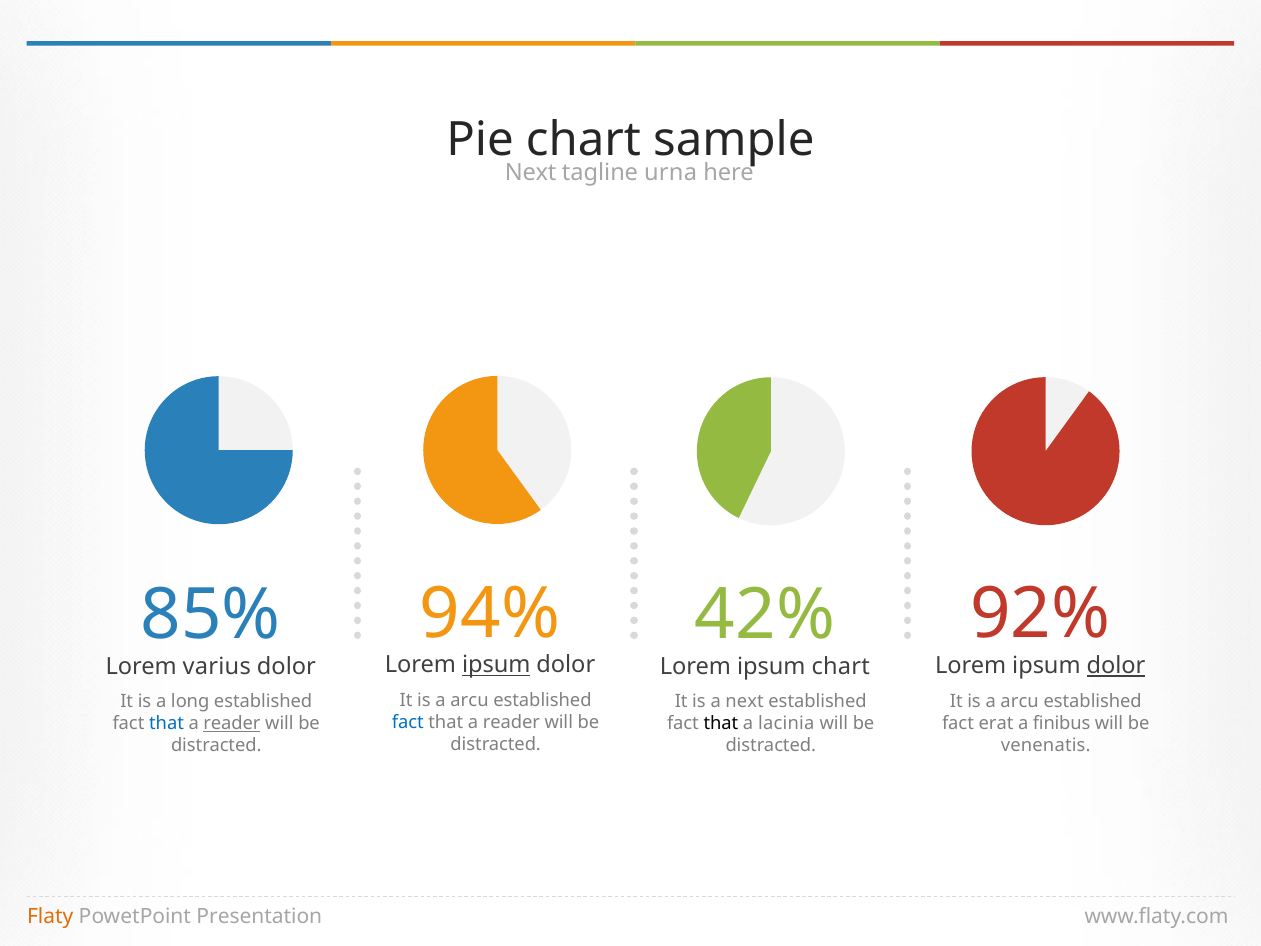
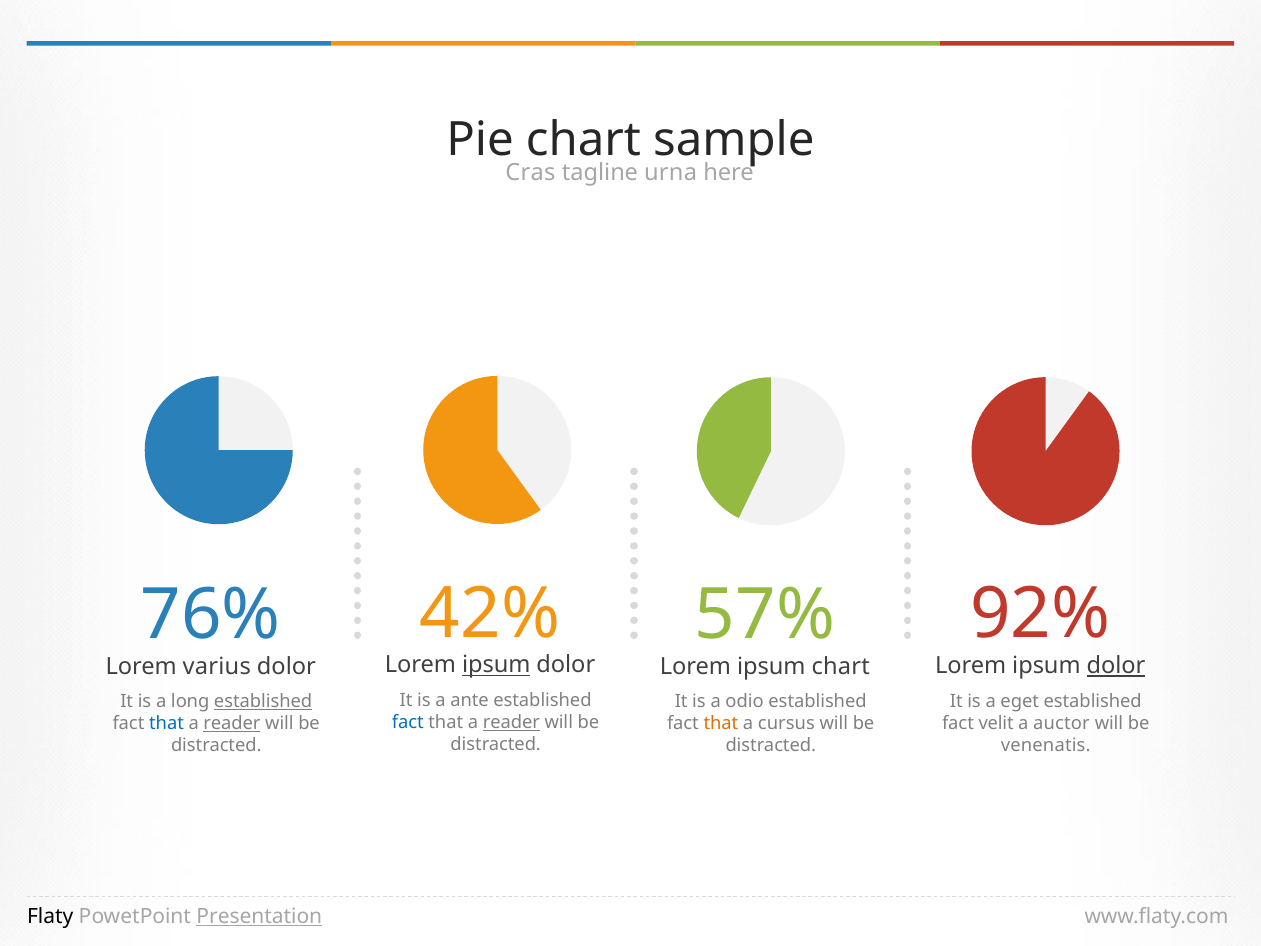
Next at (531, 172): Next -> Cras
94%: 94% -> 42%
85%: 85% -> 76%
42%: 42% -> 57%
arcu at (469, 700): arcu -> ante
arcu at (1020, 701): arcu -> eget
established at (263, 701) underline: none -> present
a next: next -> odio
reader at (511, 722) underline: none -> present
erat: erat -> velit
finibus: finibus -> auctor
that at (721, 723) colour: black -> orange
lacinia: lacinia -> cursus
Flaty colour: orange -> black
Presentation underline: none -> present
